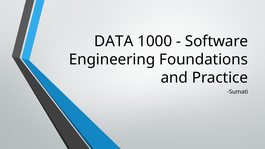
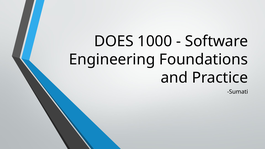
DATA: DATA -> DOES
